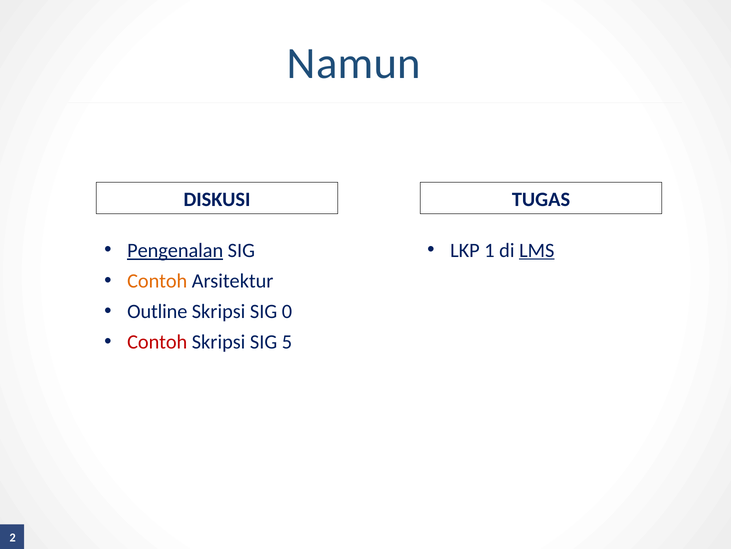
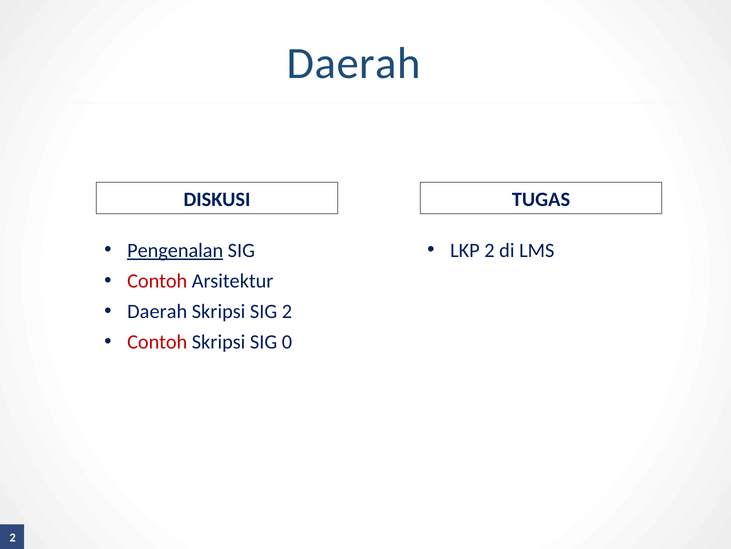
Namun at (354, 63): Namun -> Daerah
LKP 1: 1 -> 2
LMS underline: present -> none
Contoh at (157, 281) colour: orange -> red
Outline at (157, 311): Outline -> Daerah
SIG 0: 0 -> 2
5: 5 -> 0
